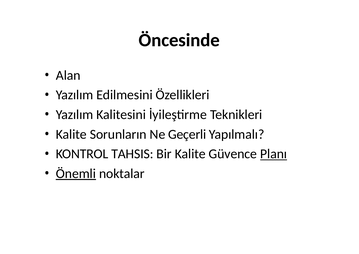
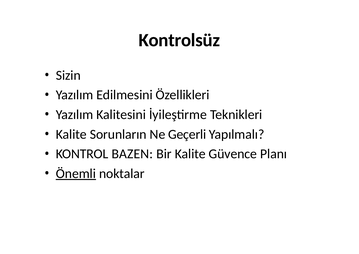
Öncesinde: Öncesinde -> Kontrolsüz
Alan: Alan -> Sizin
TAHSIS: TAHSIS -> BAZEN
Planı underline: present -> none
